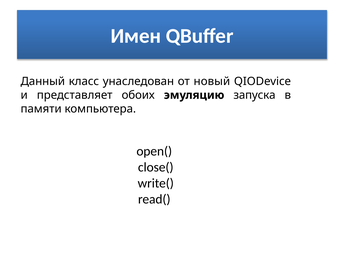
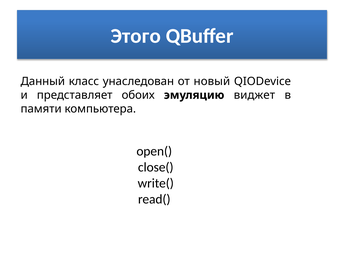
Имен: Имен -> Этого
запуска: запуска -> виджет
